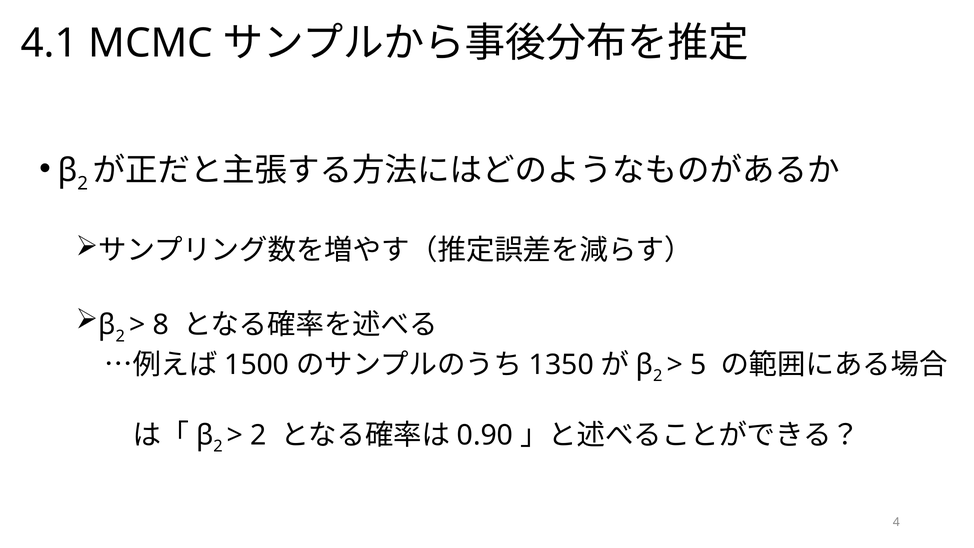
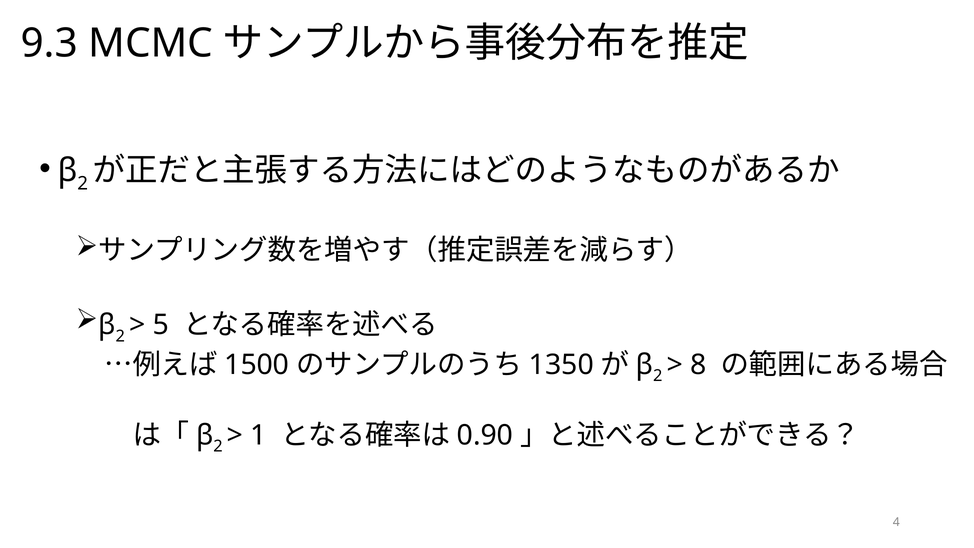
4.1: 4.1 -> 9.3
8: 8 -> 5
5: 5 -> 8
2 at (259, 435): 2 -> 1
